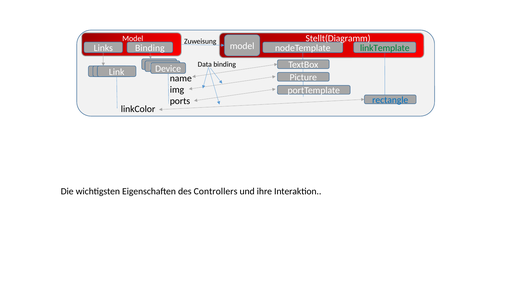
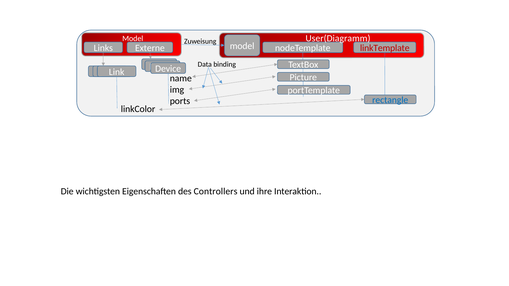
Stellt(Diagramm: Stellt(Diagramm -> User(Diagramm
Binding at (150, 48): Binding -> Externe
linkTemplate colour: green -> red
